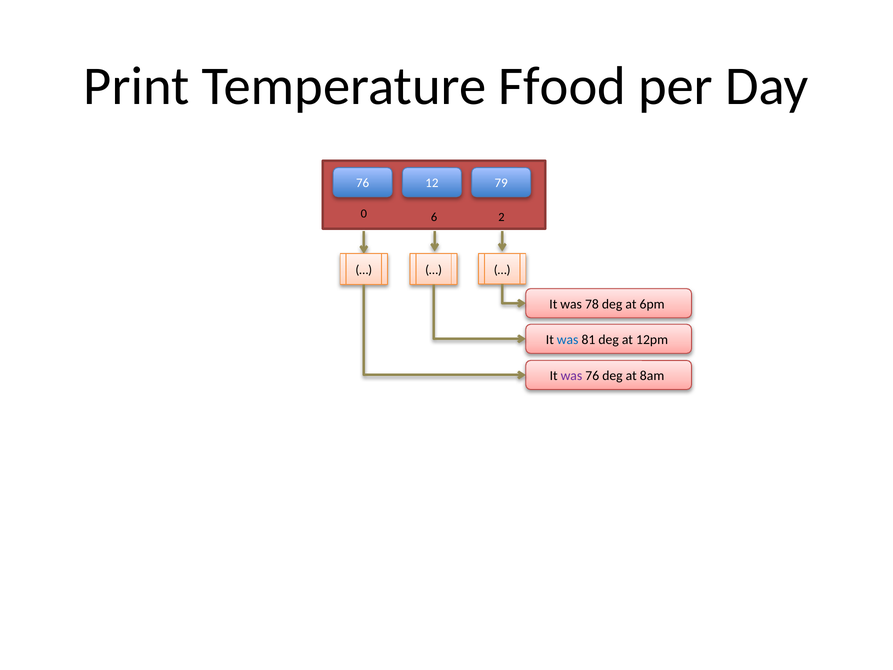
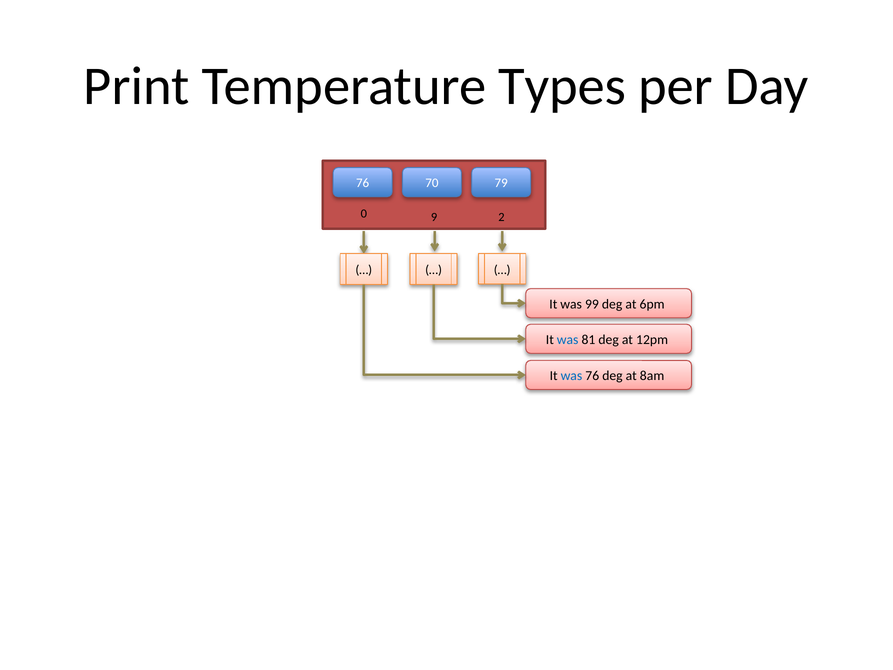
Ffood: Ffood -> Types
12: 12 -> 70
6: 6 -> 9
78: 78 -> 99
was at (571, 376) colour: purple -> blue
